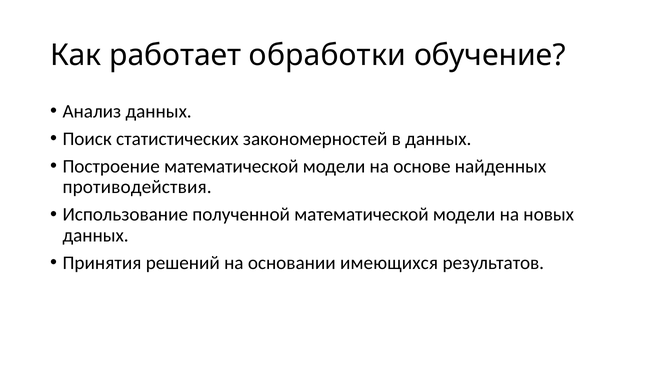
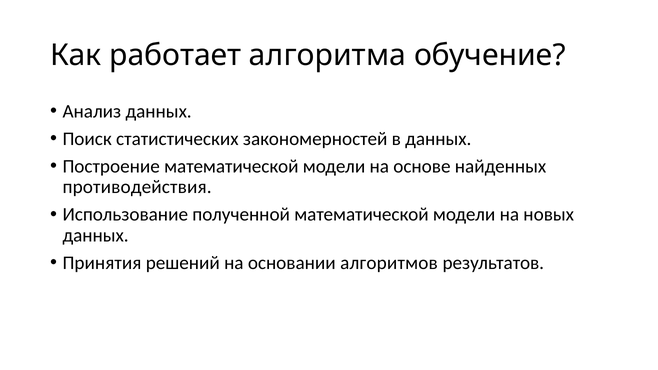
обработки: обработки -> алгоритма
имеющихся: имеющихся -> алгоритмов
